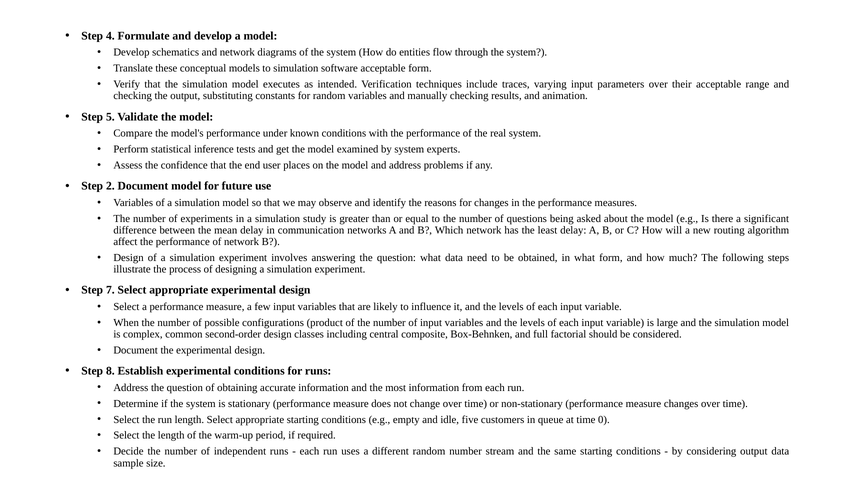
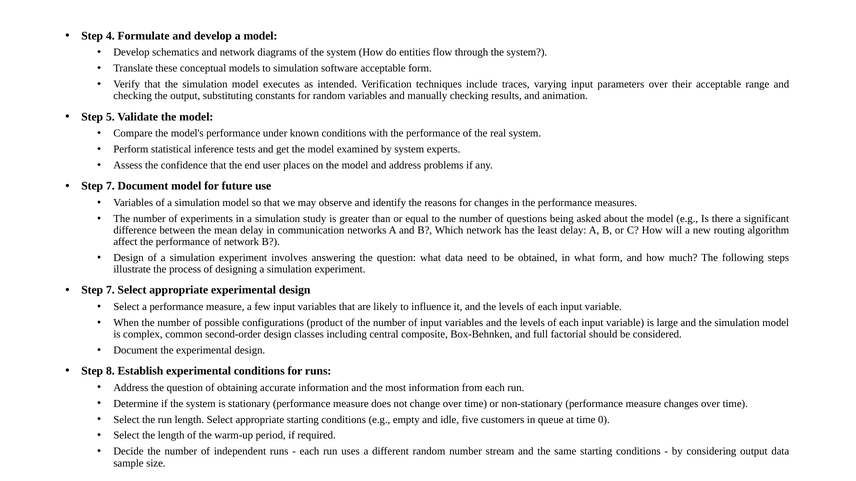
2 at (110, 186): 2 -> 7
